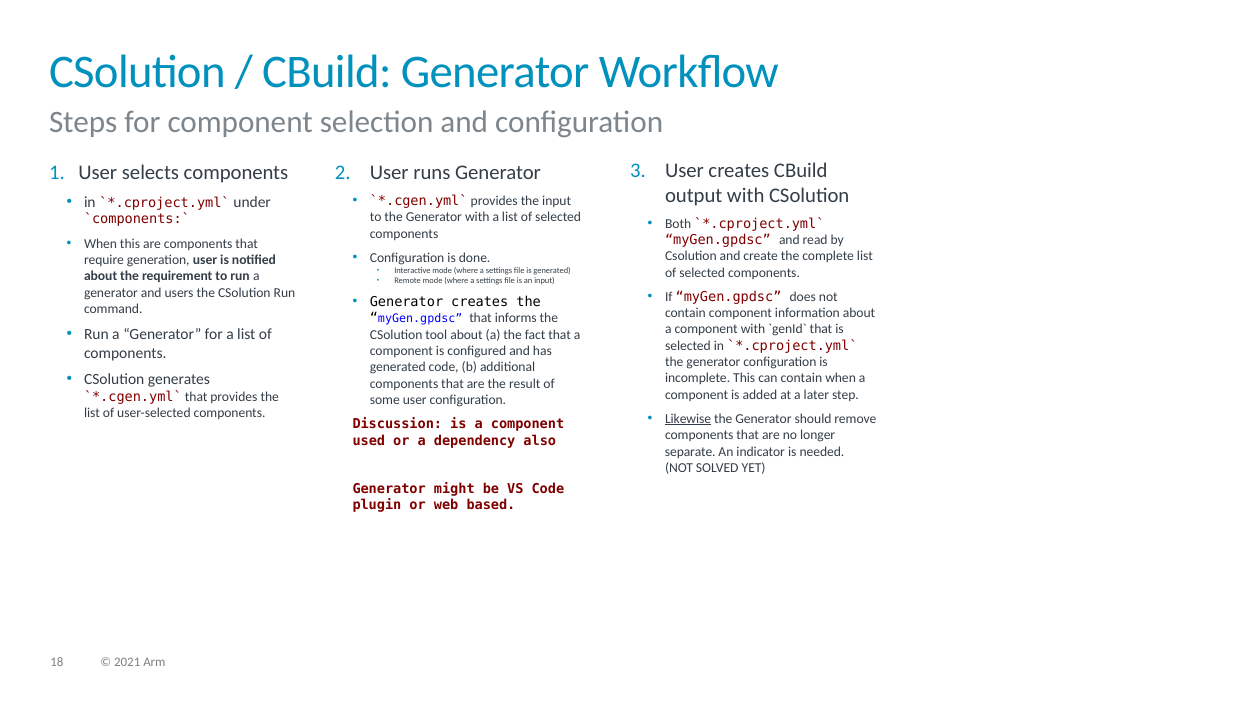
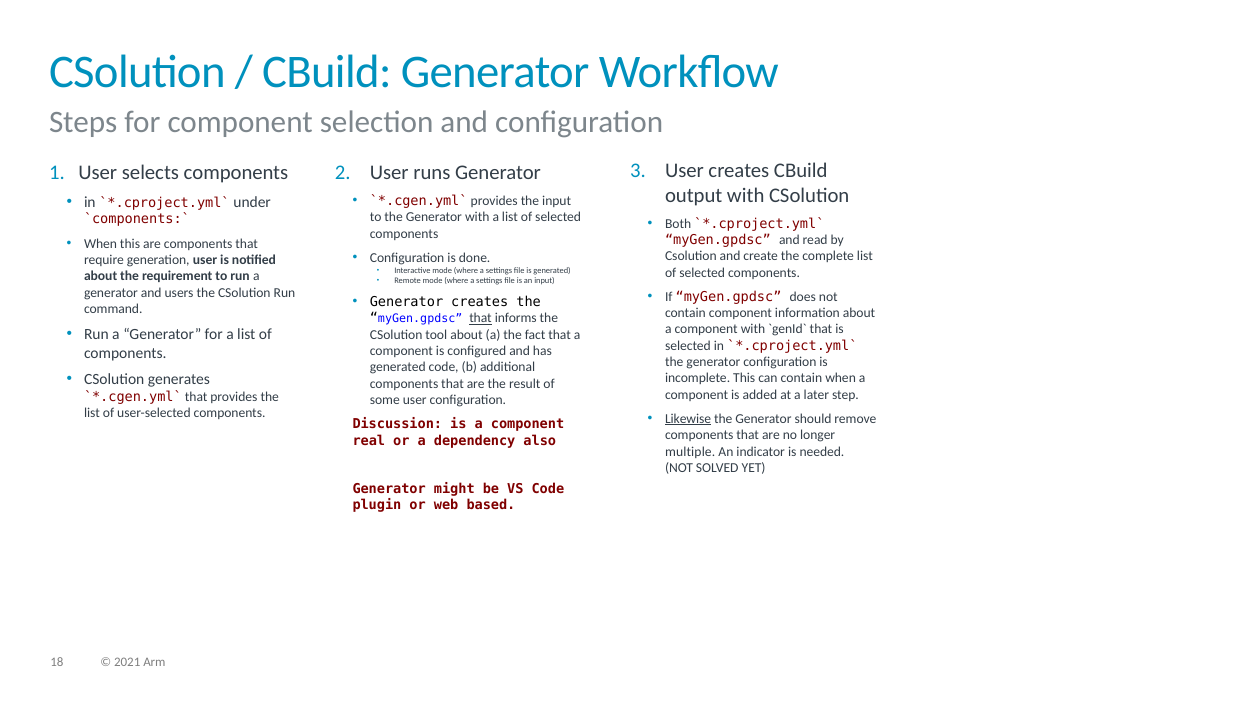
that at (481, 318) underline: none -> present
used: used -> real
separate: separate -> multiple
